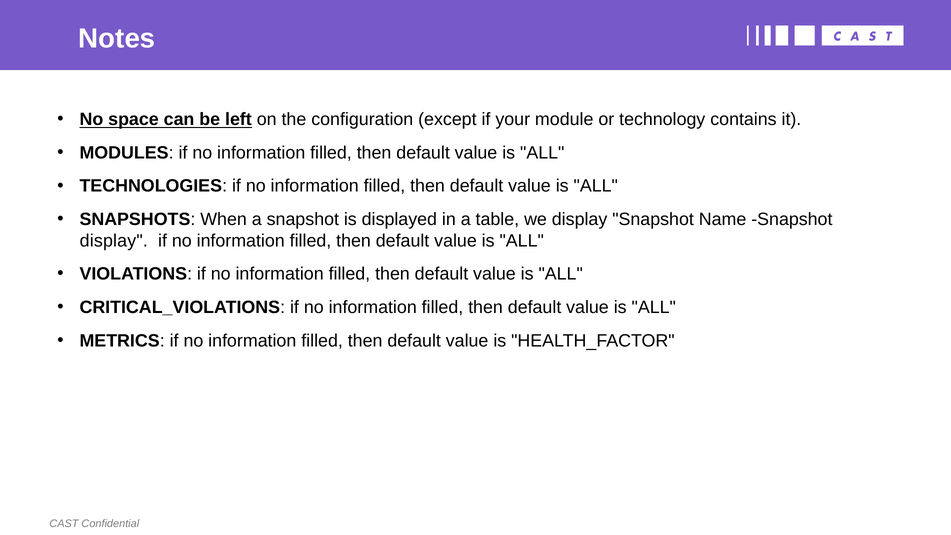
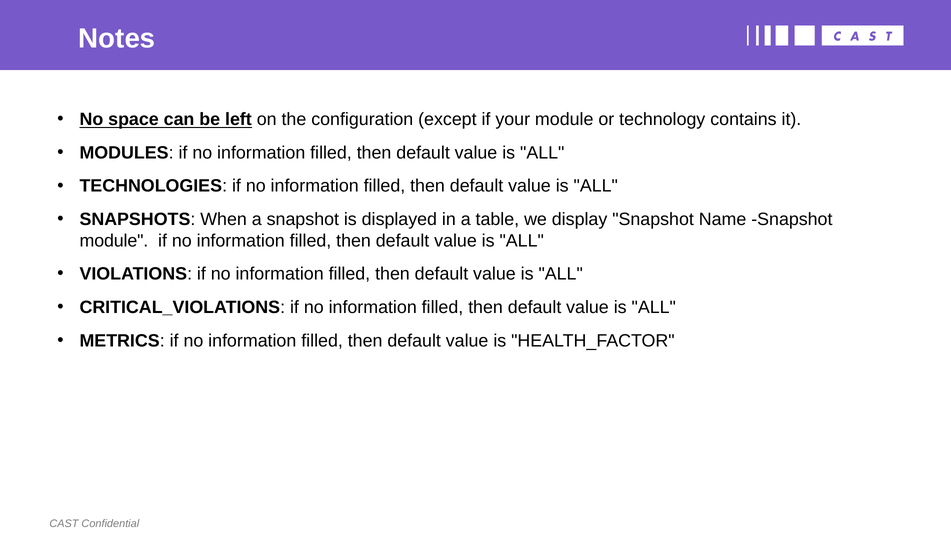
display at (114, 241): display -> module
